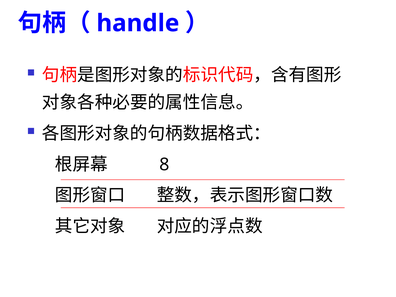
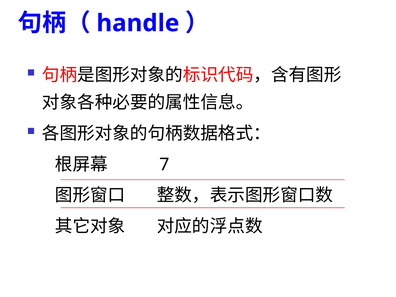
8: 8 -> 7
